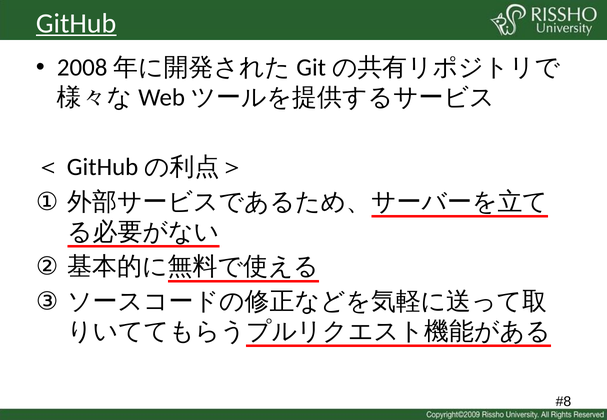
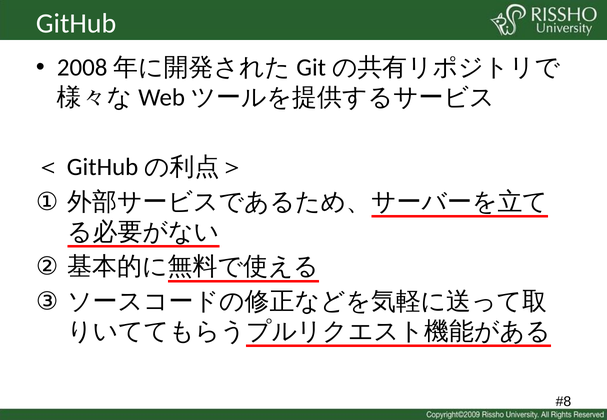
GitHub underline: present -> none
